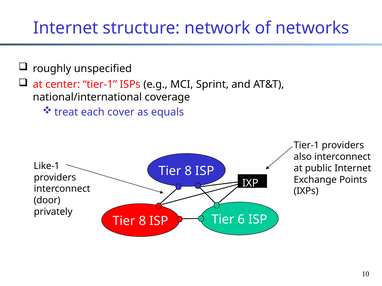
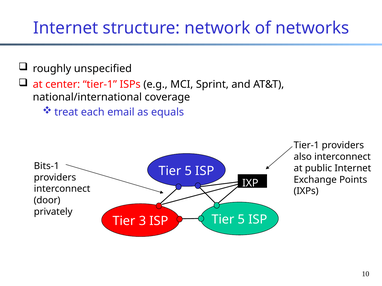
cover: cover -> email
Like-1: Like-1 -> Bits-1
8 at (188, 171): 8 -> 5
6 at (241, 220): 6 -> 5
8 at (142, 221): 8 -> 3
